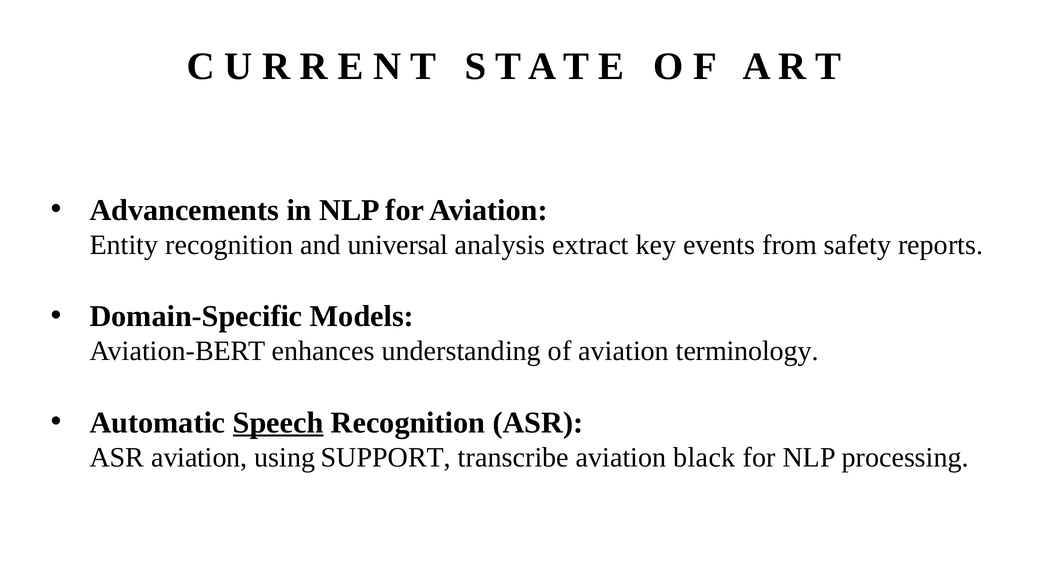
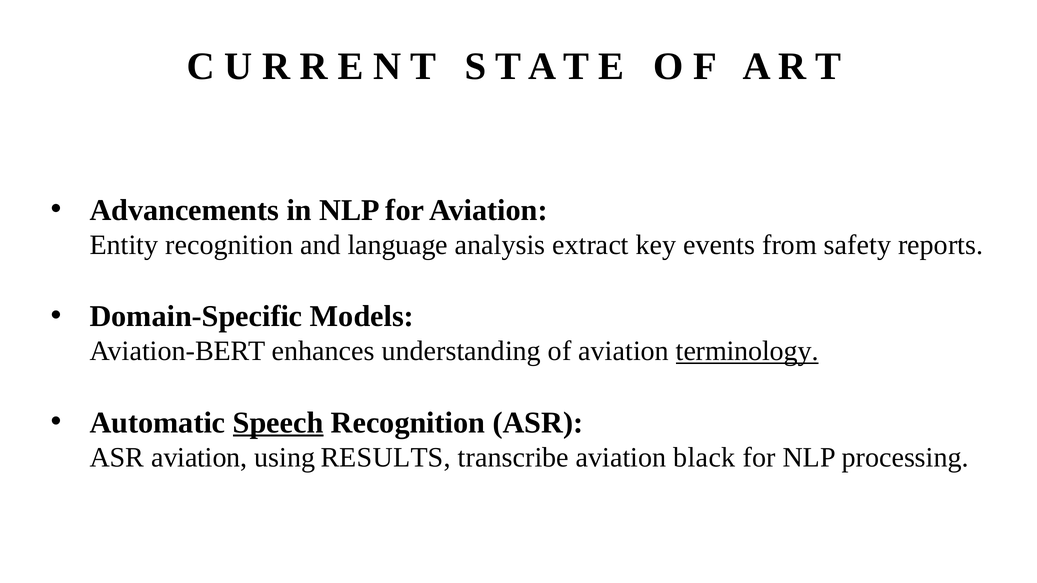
universal: universal -> language
terminology underline: none -> present
SUPPORT: SUPPORT -> RESULTS
